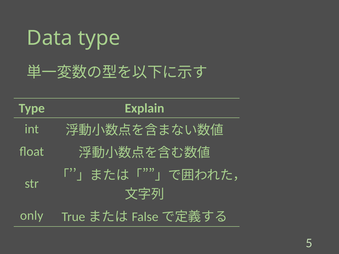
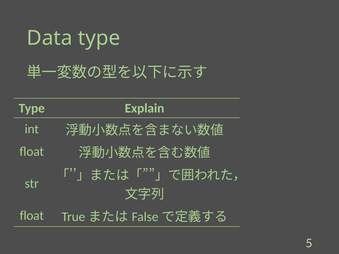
only at (32, 216): only -> float
